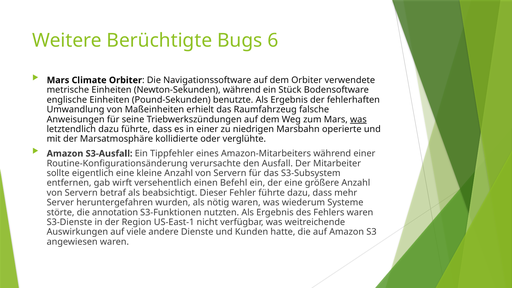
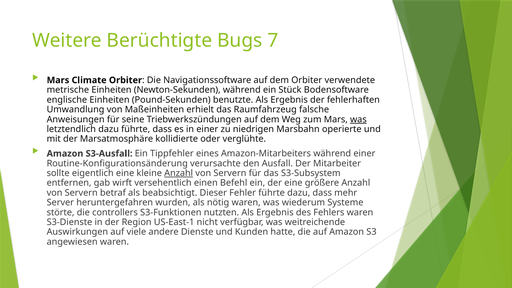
6: 6 -> 7
Anzahl at (179, 173) underline: none -> present
annotation: annotation -> controllers
